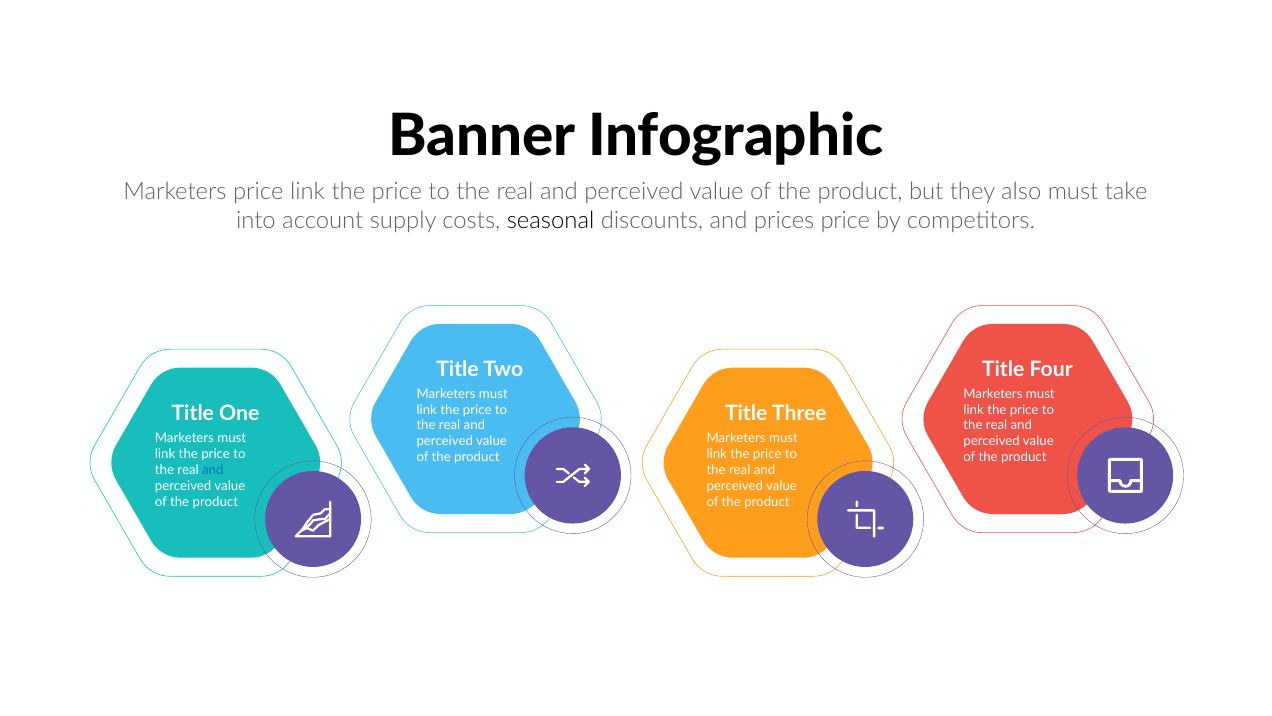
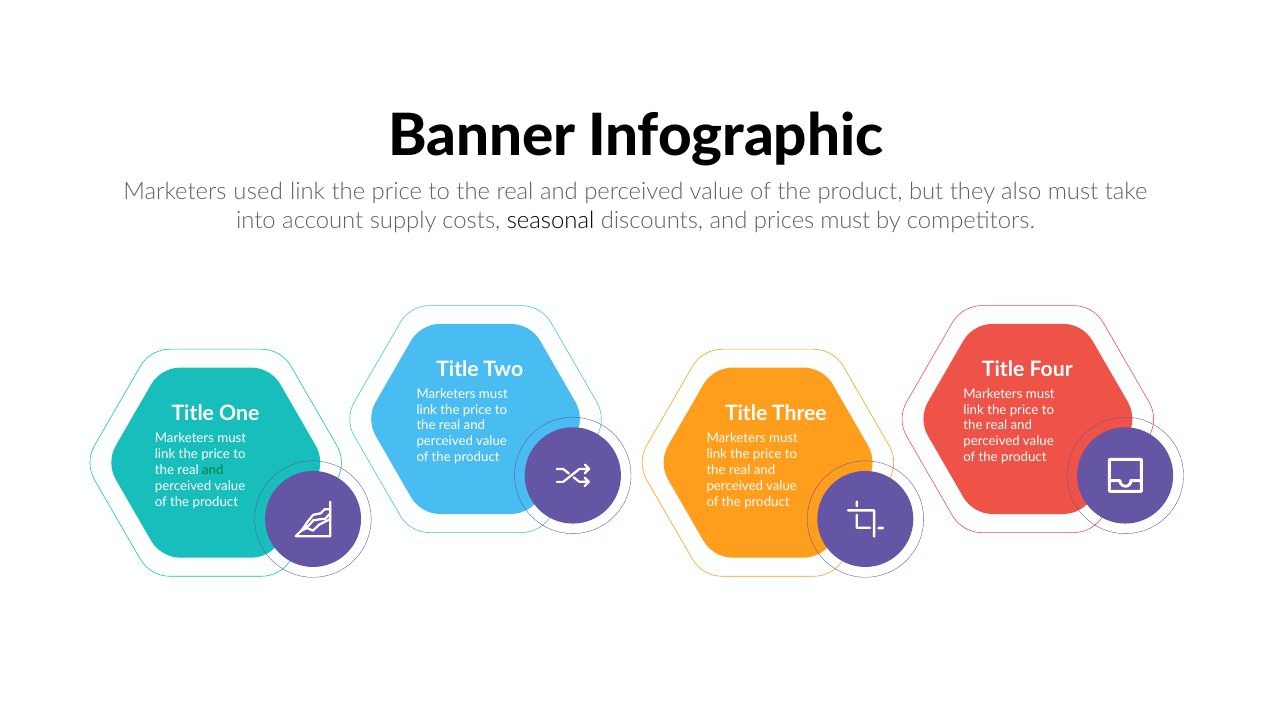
Marketers price: price -> used
prices price: price -> must
and at (213, 470) colour: blue -> green
